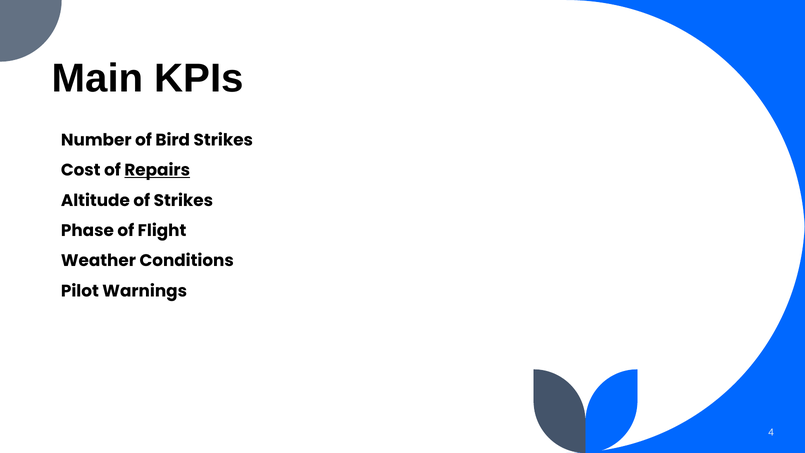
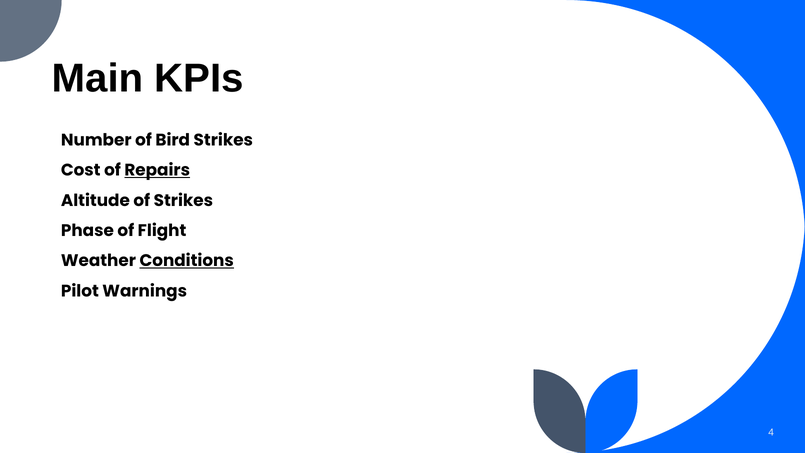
Conditions underline: none -> present
